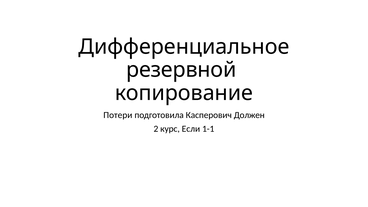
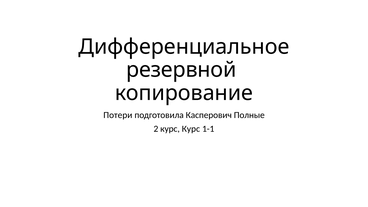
Должен: Должен -> Полные
курс Если: Если -> Курс
